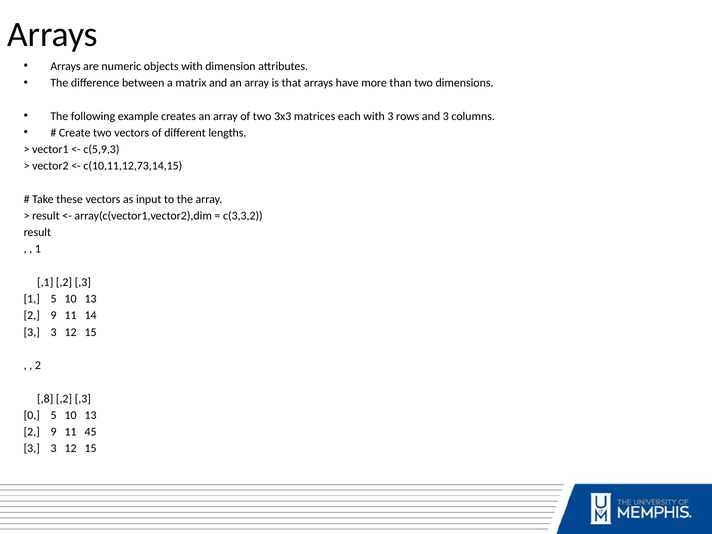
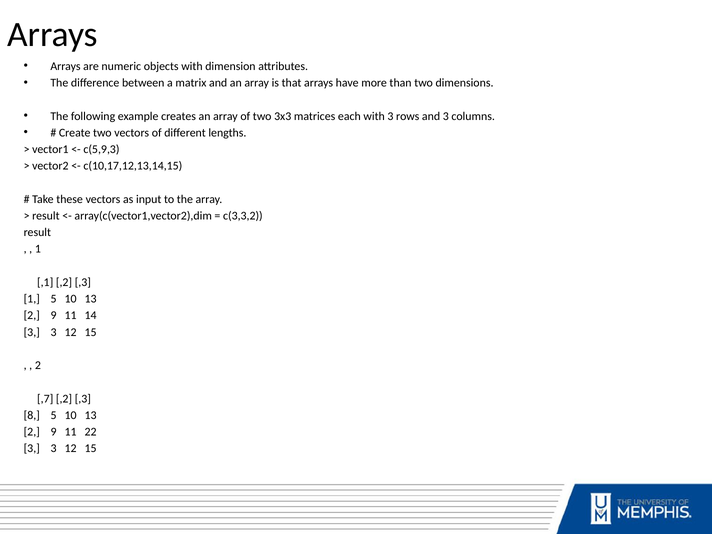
c(10,11,12,73,14,15: c(10,11,12,73,14,15 -> c(10,17,12,13,14,15
,8: ,8 -> ,7
0: 0 -> 8
45: 45 -> 22
